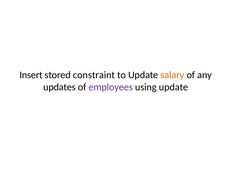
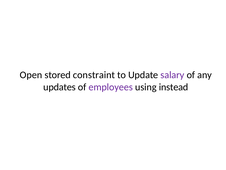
Insert: Insert -> Open
salary colour: orange -> purple
using update: update -> instead
